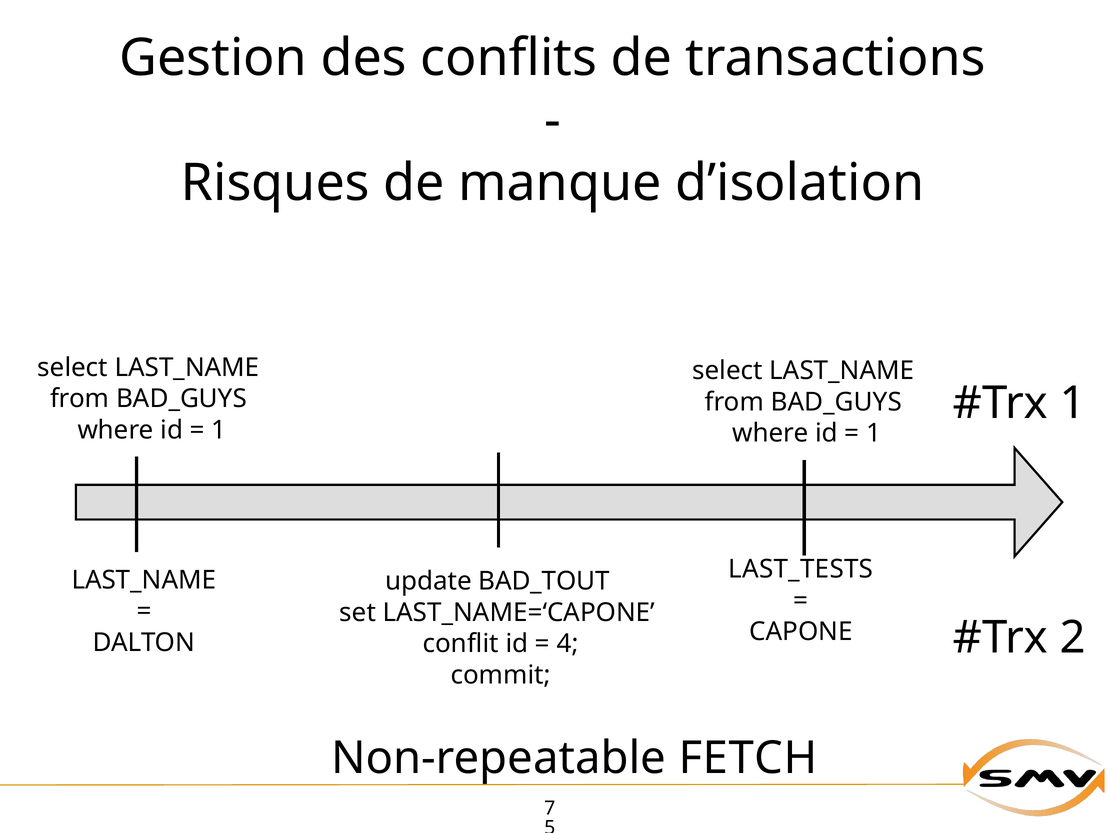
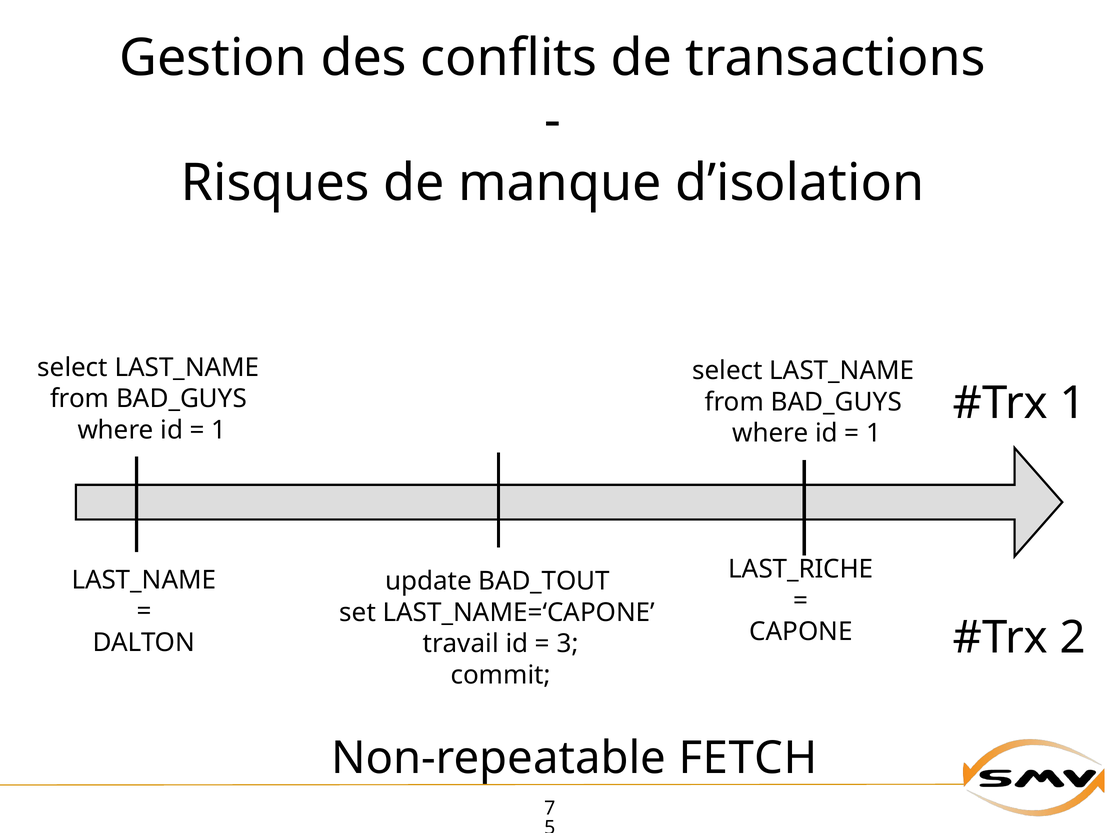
LAST_TESTS: LAST_TESTS -> LAST_RICHE
conflit: conflit -> travail
4: 4 -> 3
